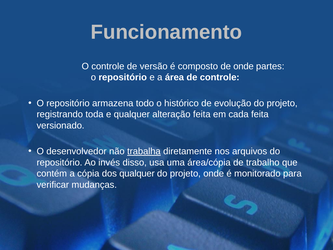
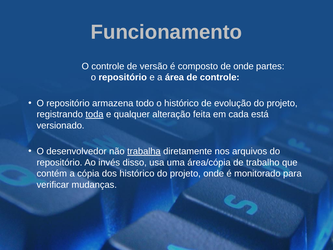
toda underline: none -> present
cada feita: feita -> está
dos qualquer: qualquer -> histórico
